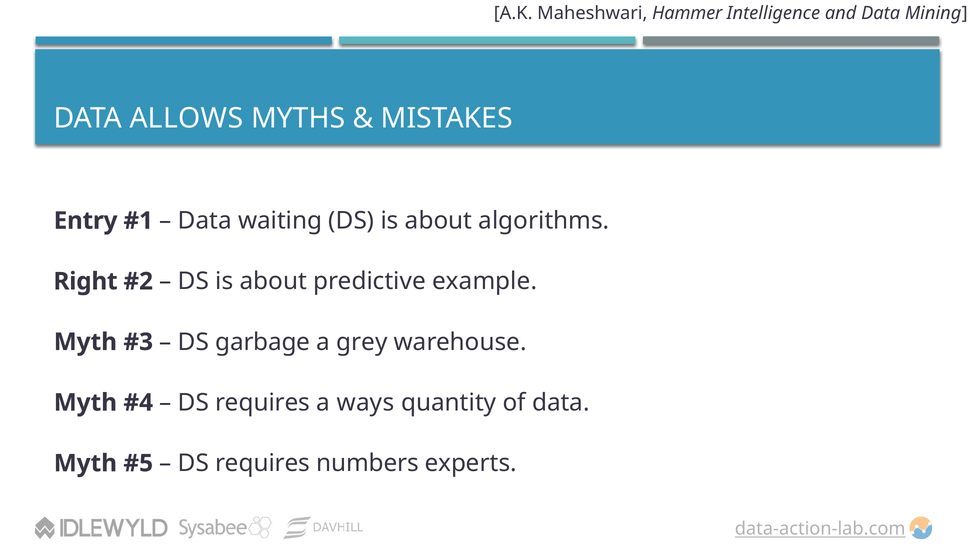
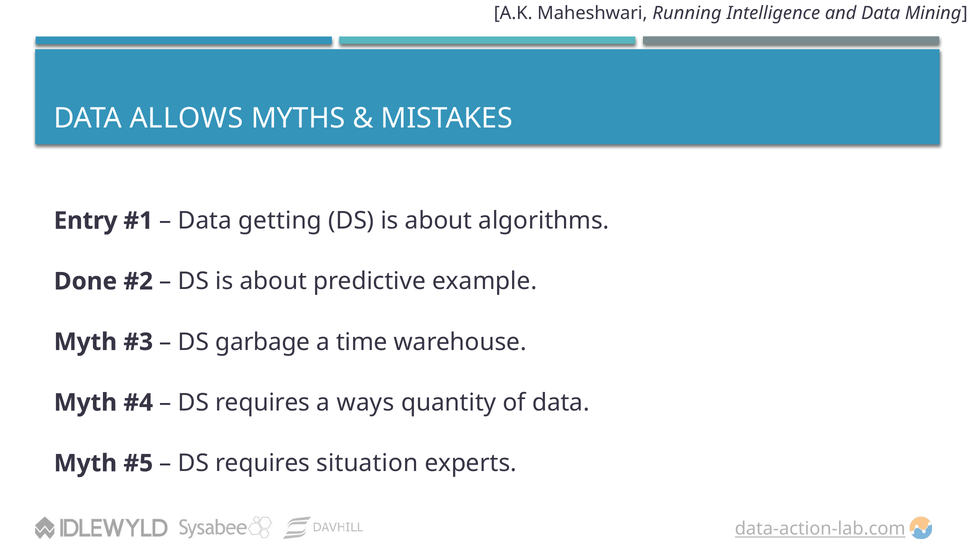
Hammer: Hammer -> Running
waiting: waiting -> getting
Right: Right -> Done
grey: grey -> time
numbers: numbers -> situation
